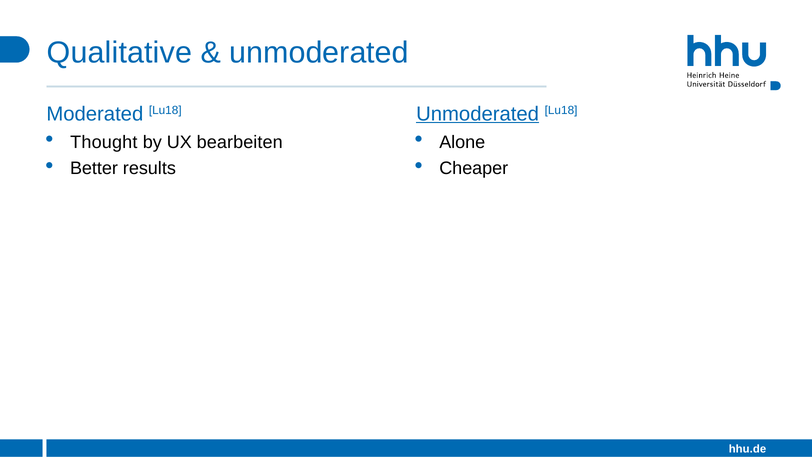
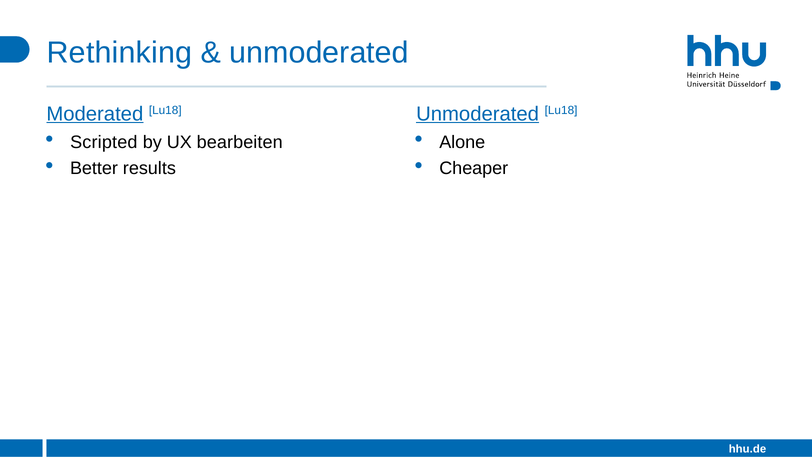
Qualitative: Qualitative -> Rethinking
Moderated underline: none -> present
Thought: Thought -> Scripted
